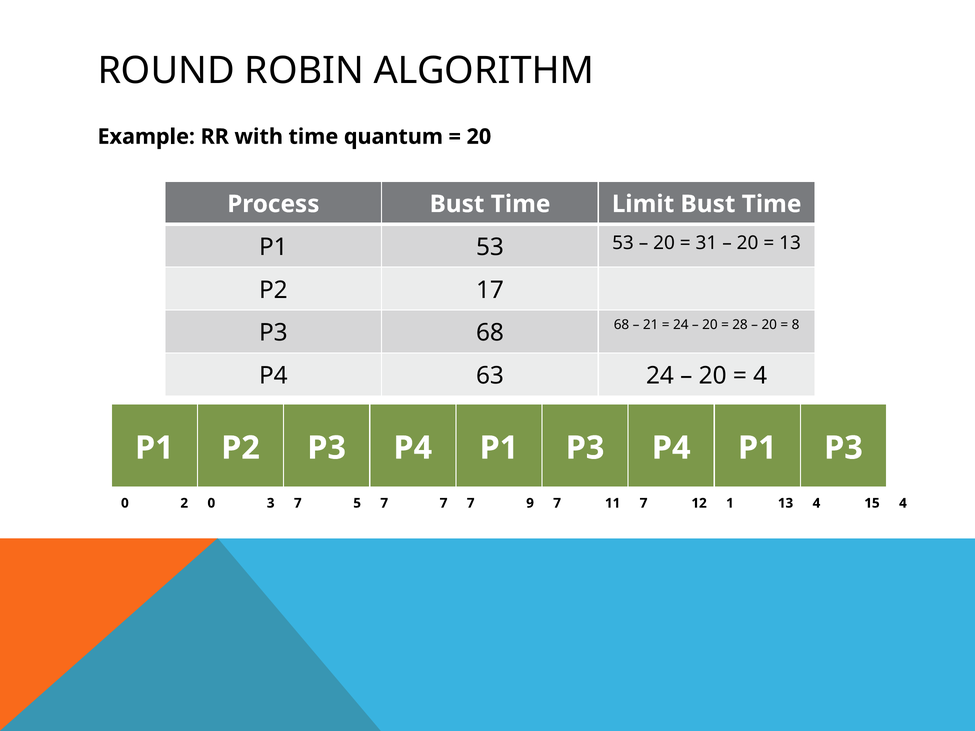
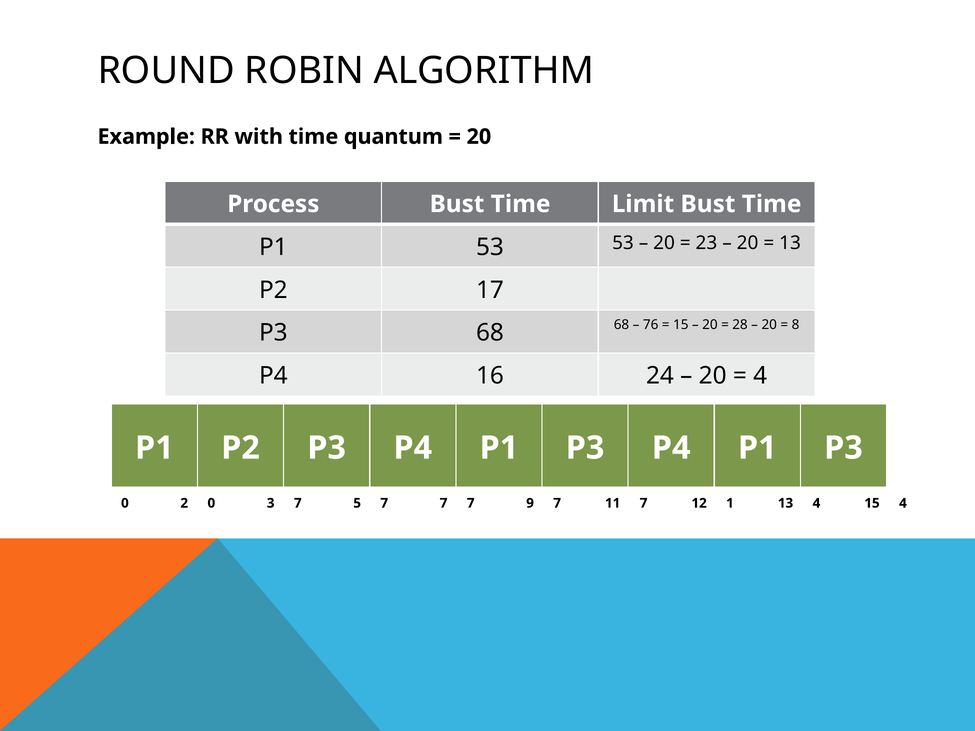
31: 31 -> 23
21: 21 -> 76
24 at (681, 325): 24 -> 15
63: 63 -> 16
